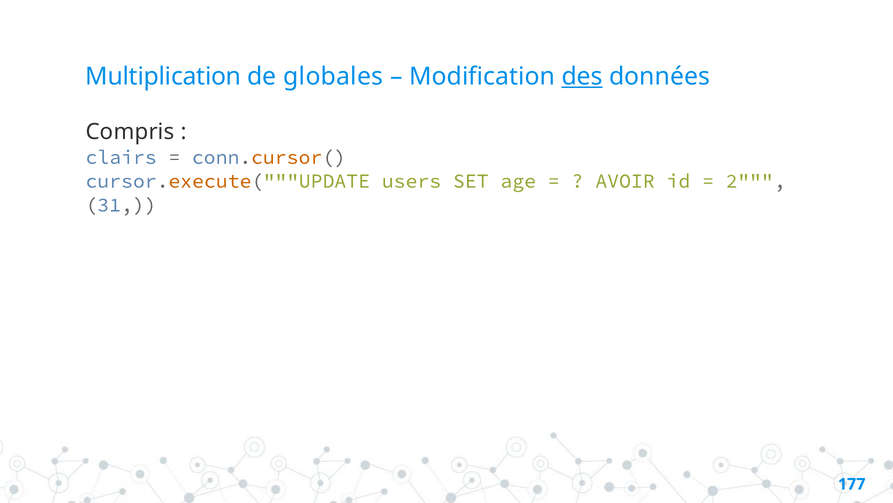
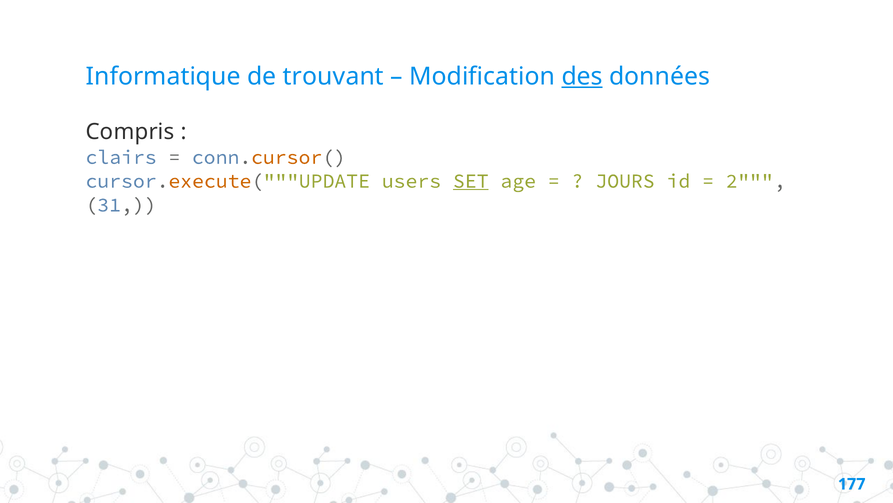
Multiplication: Multiplication -> Informatique
globales: globales -> trouvant
SET underline: none -> present
AVOIR: AVOIR -> JOURS
